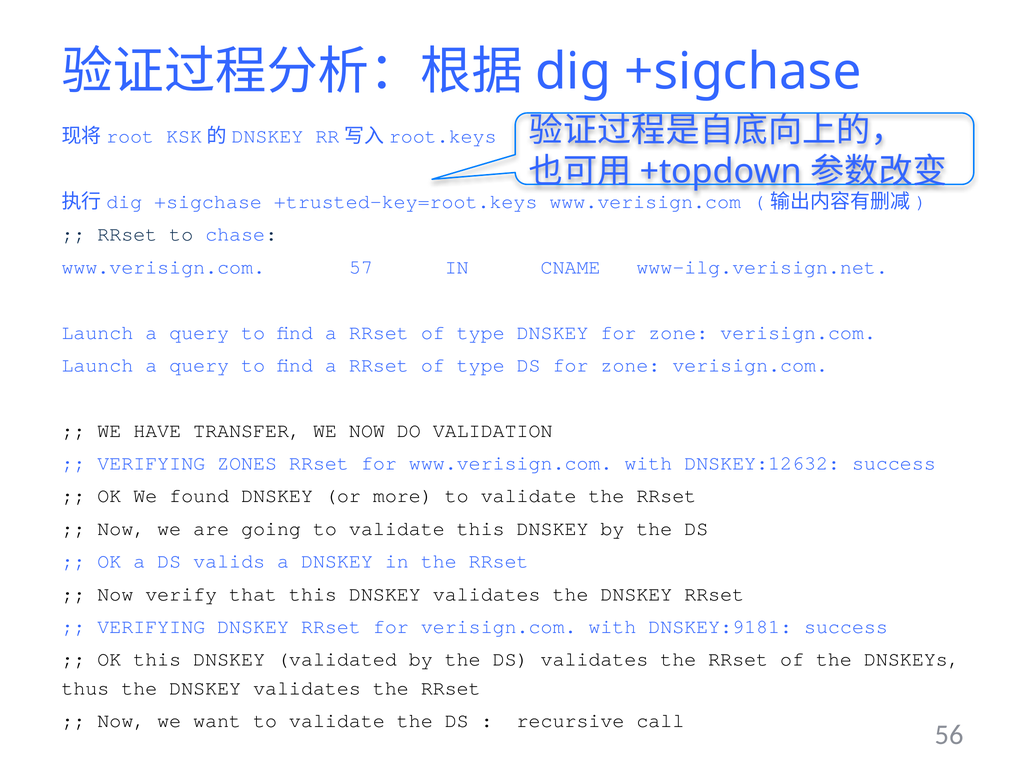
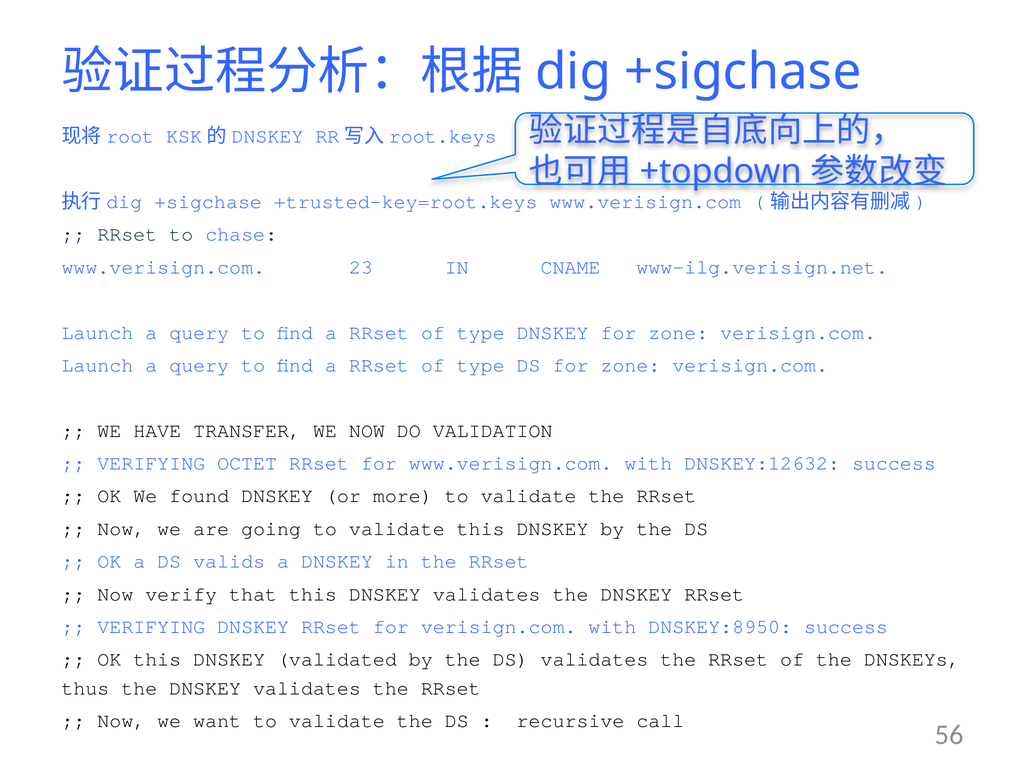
57: 57 -> 23
ZONES: ZONES -> OCTET
DNSKEY:9181: DNSKEY:9181 -> DNSKEY:8950
